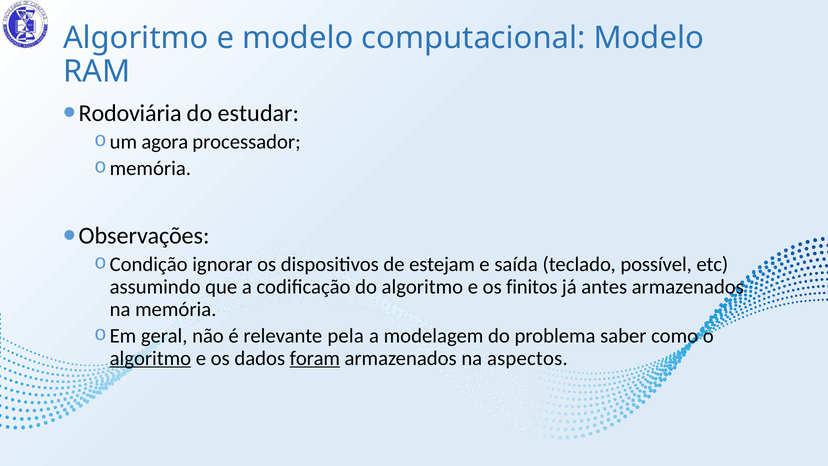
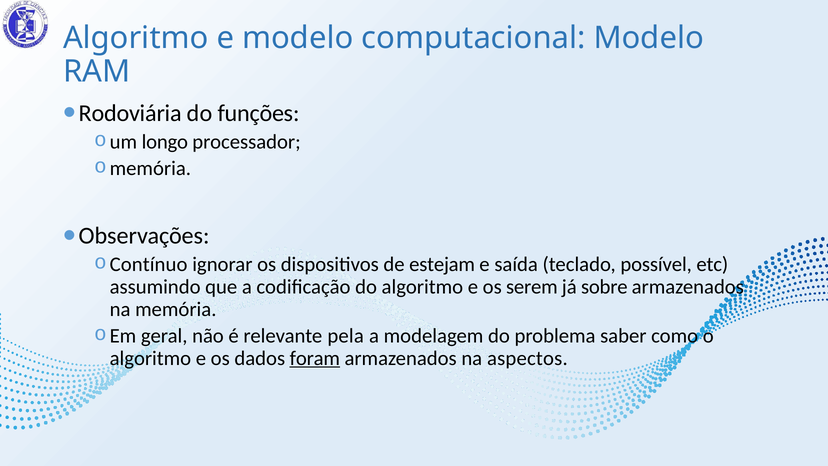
estudar: estudar -> funções
agora: agora -> longo
Condição: Condição -> Contínuo
finitos: finitos -> serem
antes: antes -> sobre
algoritmo at (150, 358) underline: present -> none
